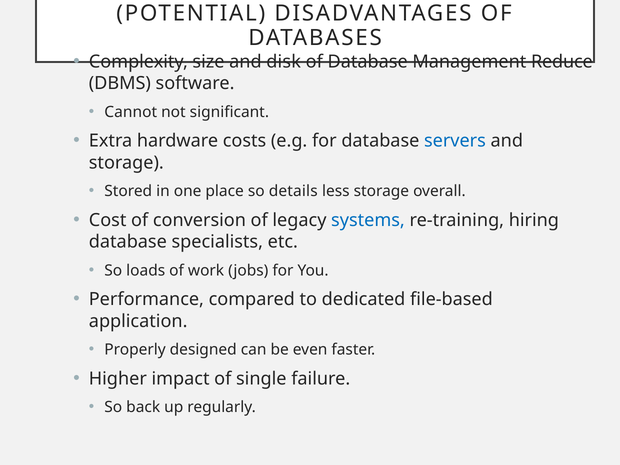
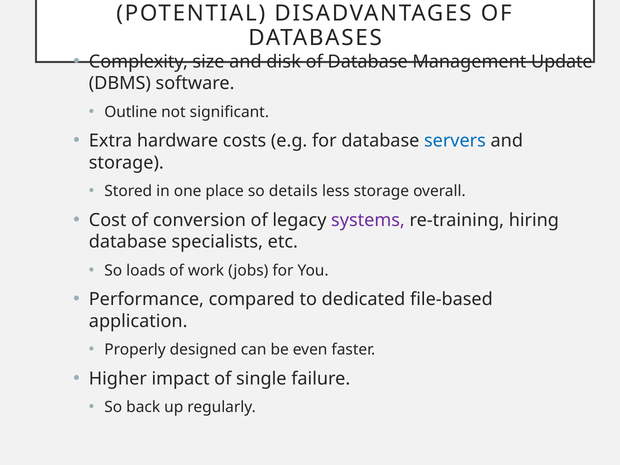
Reduce: Reduce -> Update
Cannot: Cannot -> Outline
systems colour: blue -> purple
